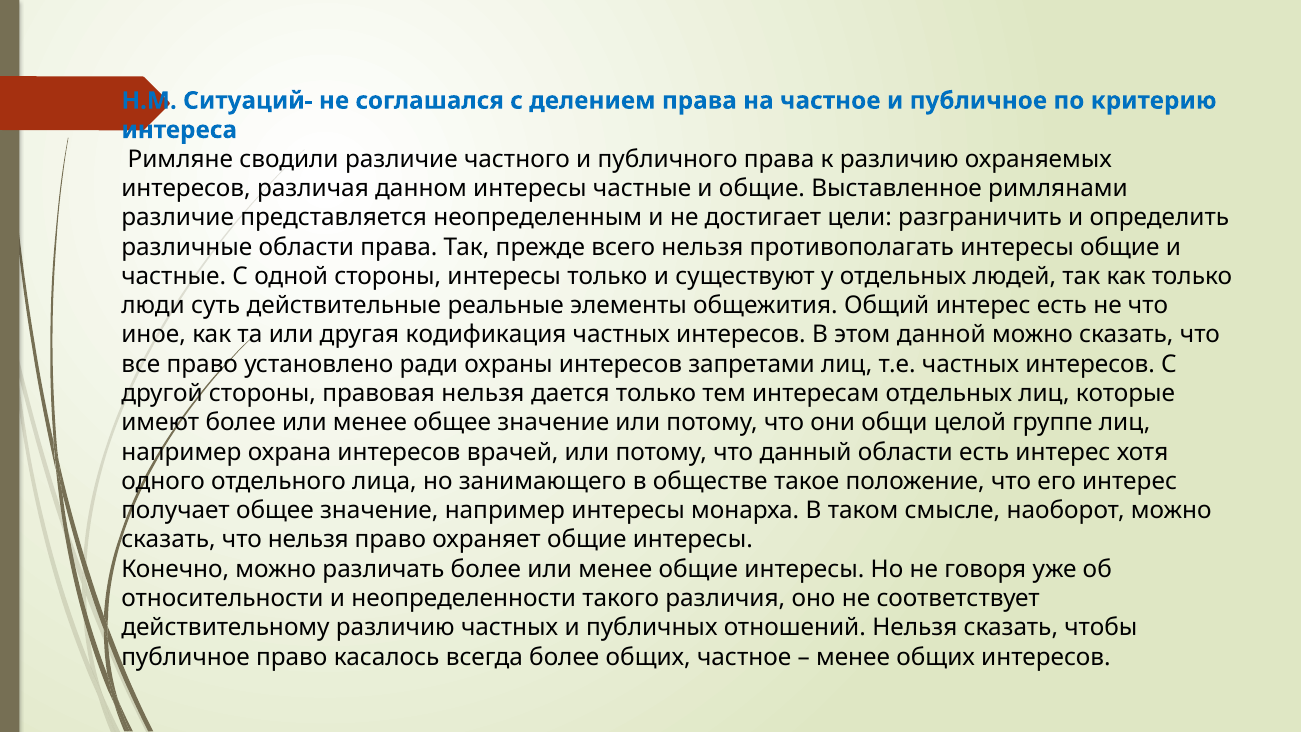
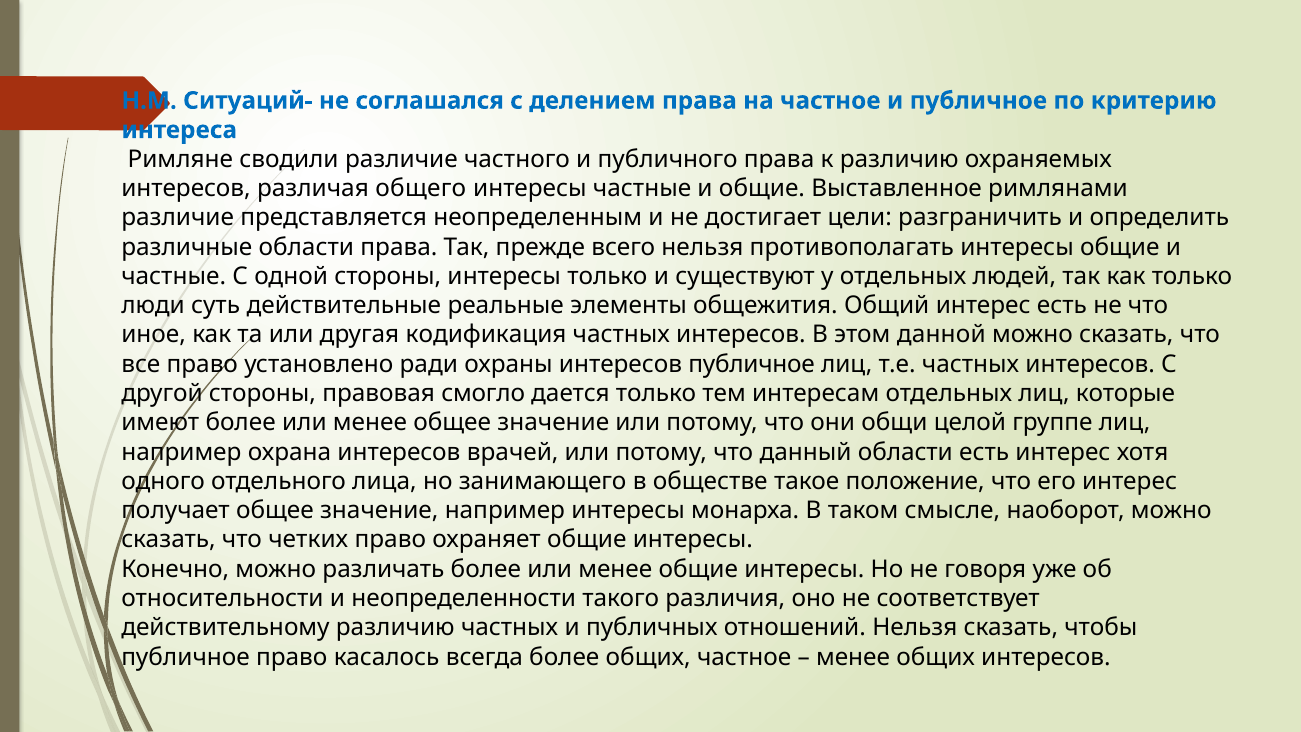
данном: данном -> общего
интересов запретами: запретами -> публичное
правовая нельзя: нельзя -> смогло
что нельзя: нельзя -> четких
